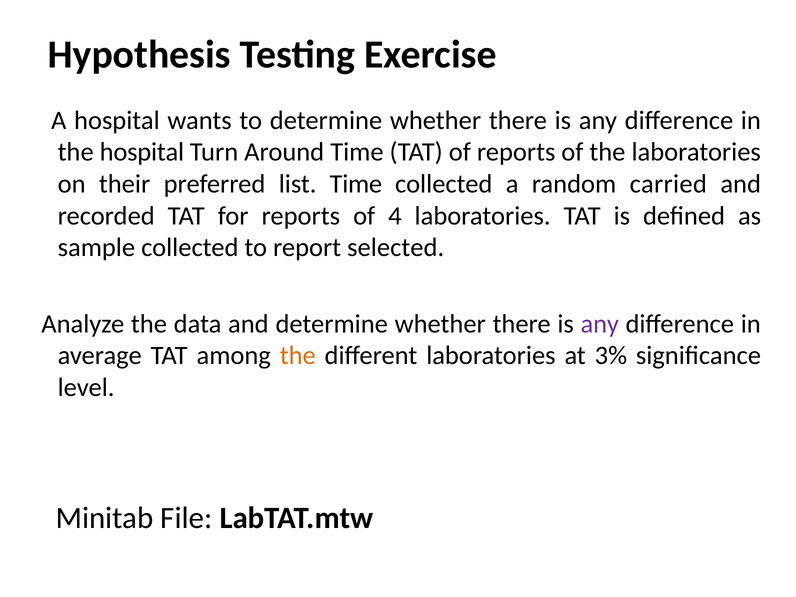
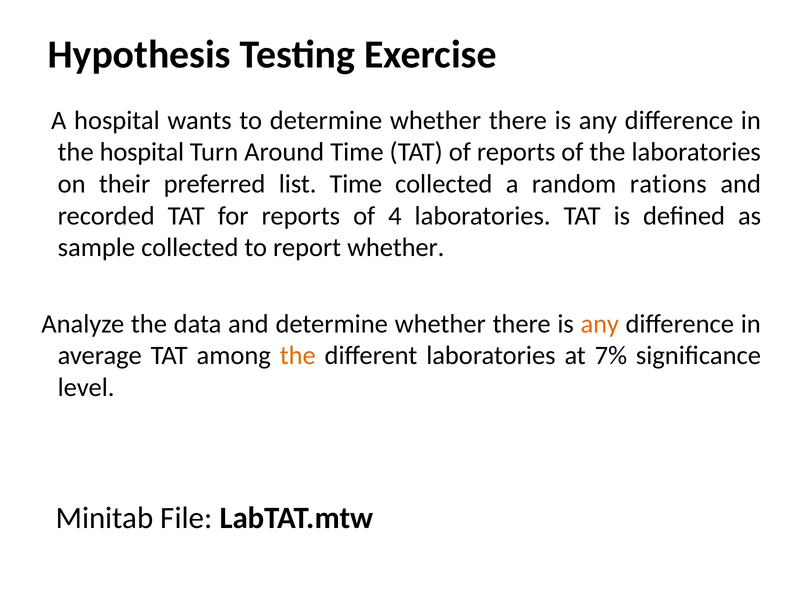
carried: carried -> rations
report selected: selected -> whether
any at (600, 324) colour: purple -> orange
3%: 3% -> 7%
